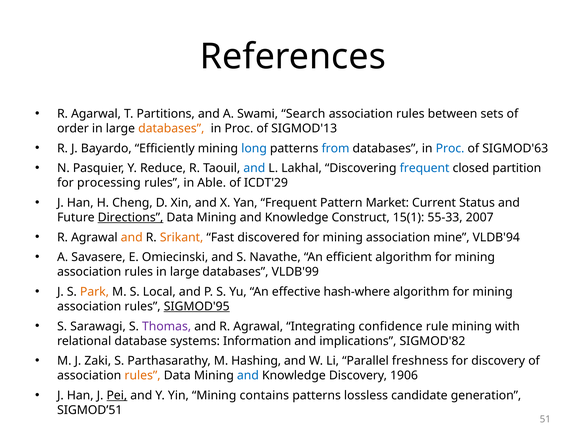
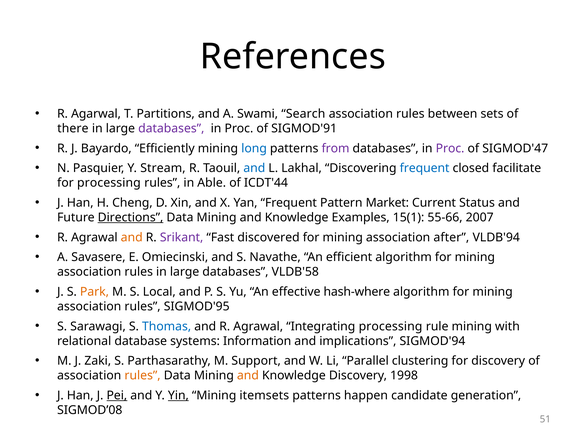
order: order -> there
databases at (171, 128) colour: orange -> purple
SIGMOD'13: SIGMOD'13 -> SIGMOD'91
from colour: blue -> purple
Proc at (450, 148) colour: blue -> purple
SIGMOD'63: SIGMOD'63 -> SIGMOD'47
Reduce: Reduce -> Stream
partition: partition -> facilitate
ICDT'29: ICDT'29 -> ICDT'44
Construct: Construct -> Examples
55-33: 55-33 -> 55-66
Srikant colour: orange -> purple
mine: mine -> after
VLDB'99: VLDB'99 -> VLDB'58
SIGMOD'95 underline: present -> none
Thomas colour: purple -> blue
Integrating confidence: confidence -> processing
SIGMOD'82: SIGMOD'82 -> SIGMOD'94
Hashing: Hashing -> Support
freshness: freshness -> clustering
and at (248, 375) colour: blue -> orange
1906: 1906 -> 1998
Yin underline: none -> present
contains: contains -> itemsets
lossless: lossless -> happen
SIGMOD’51: SIGMOD’51 -> SIGMOD’08
